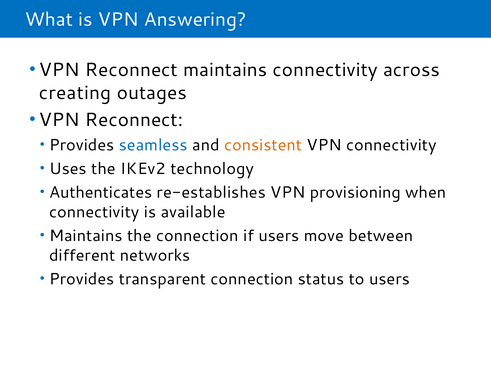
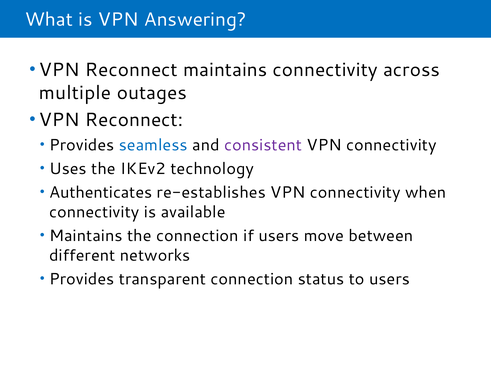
creating: creating -> multiple
consistent colour: orange -> purple
re-establishes VPN provisioning: provisioning -> connectivity
